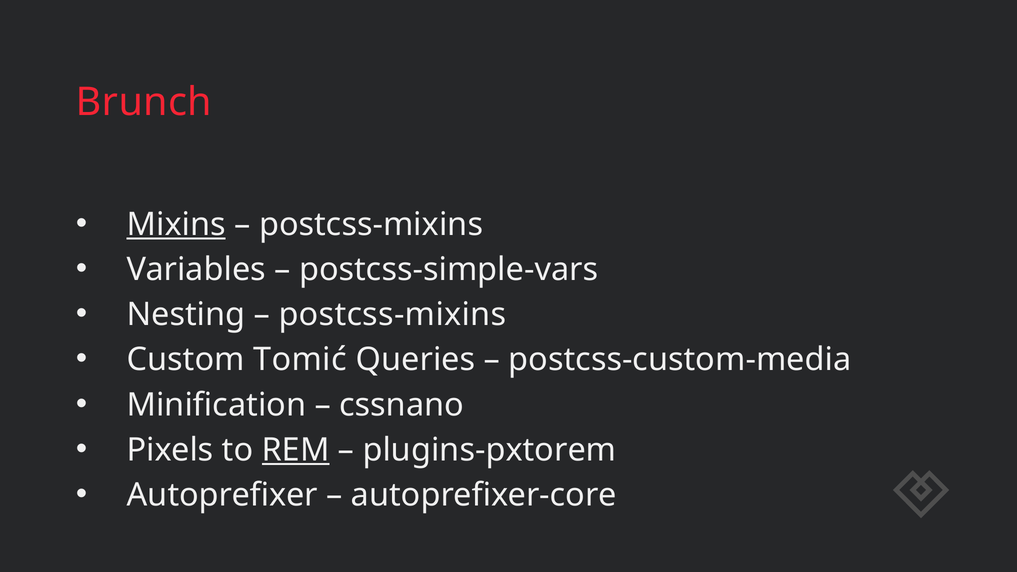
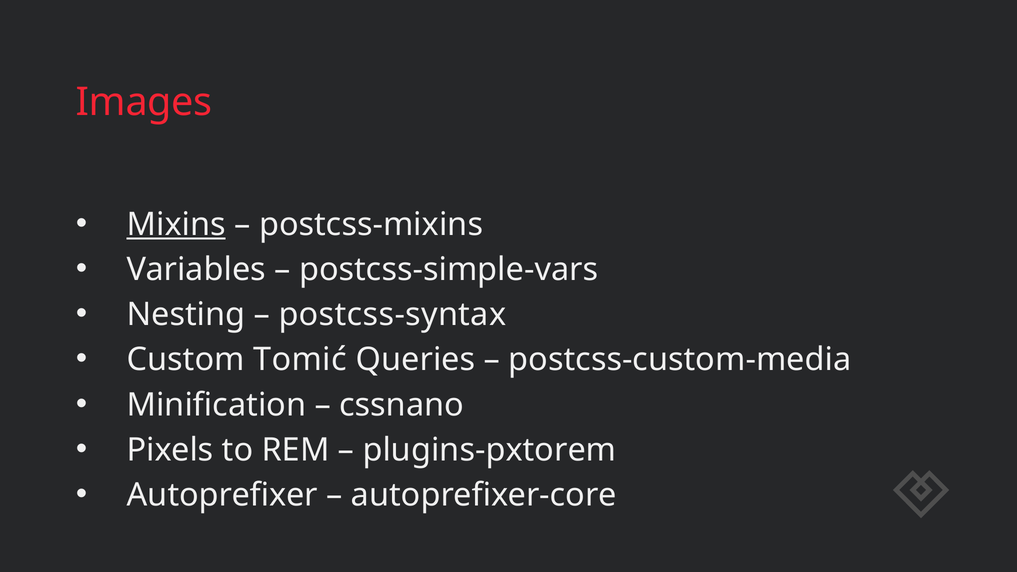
Brunch: Brunch -> Images
postcss-mixins at (392, 315): postcss-mixins -> postcss-syntax
REM underline: present -> none
